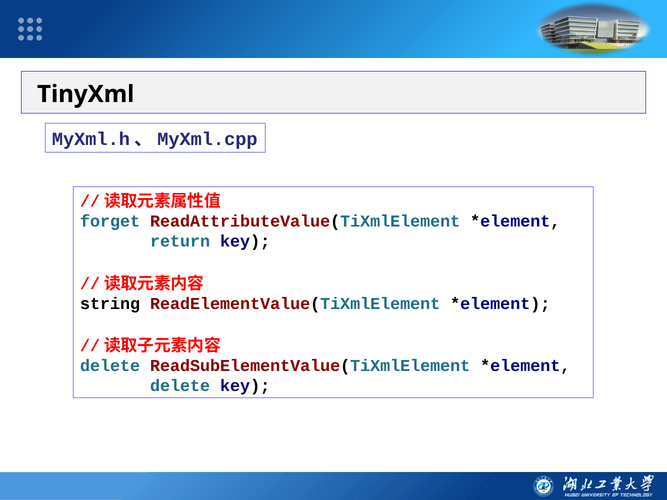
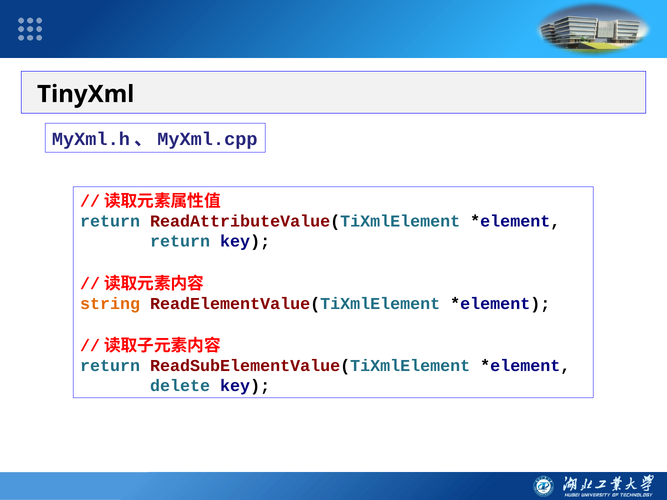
forget at (110, 222): forget -> return
string colour: black -> orange
delete at (110, 366): delete -> return
